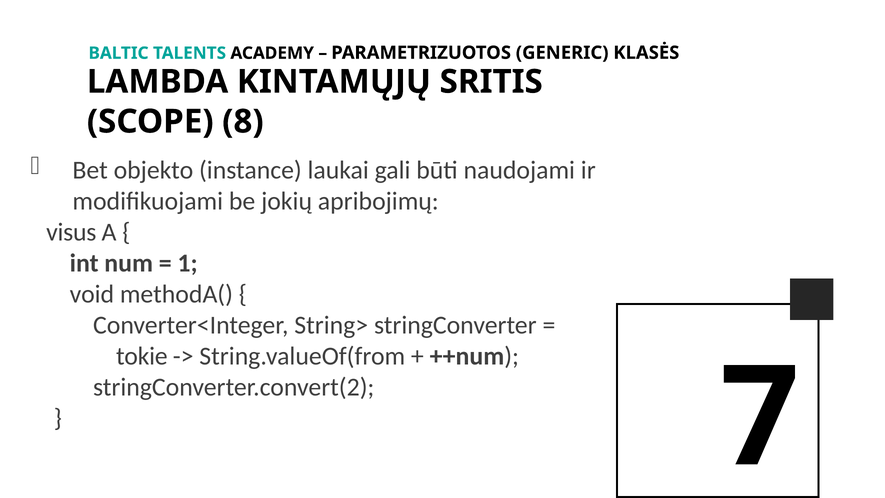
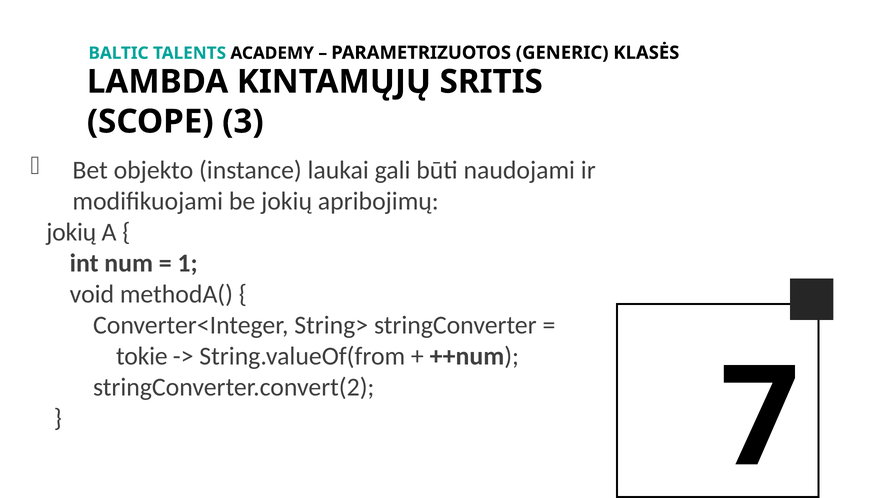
8: 8 -> 3
visus at (71, 232): visus -> jokių
